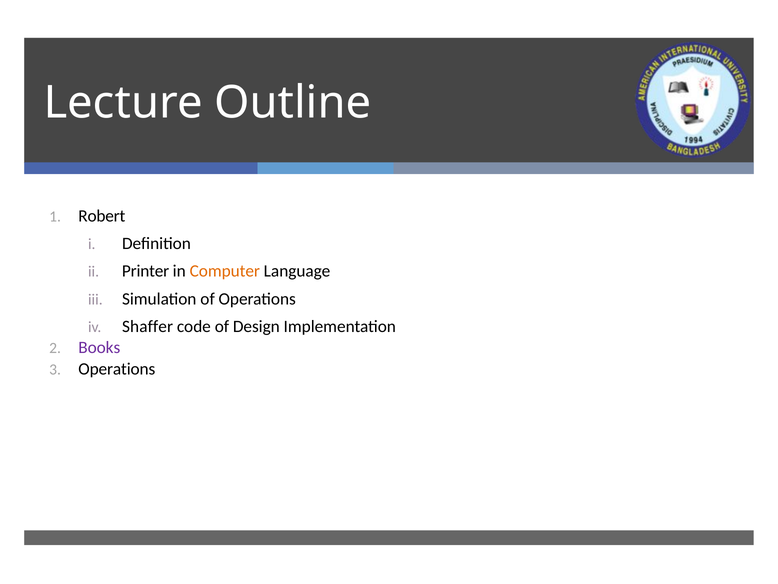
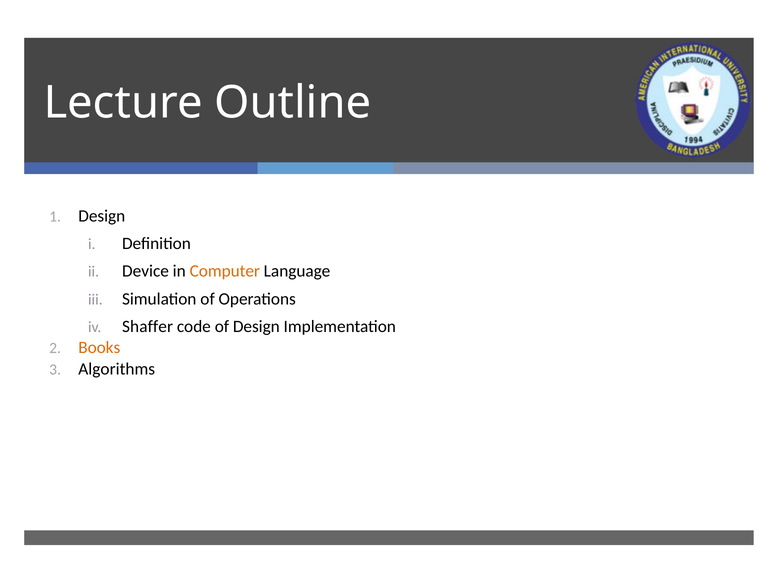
Robert at (102, 216): Robert -> Design
Printer: Printer -> Device
Books colour: purple -> orange
Operations at (117, 369): Operations -> Algorithms
